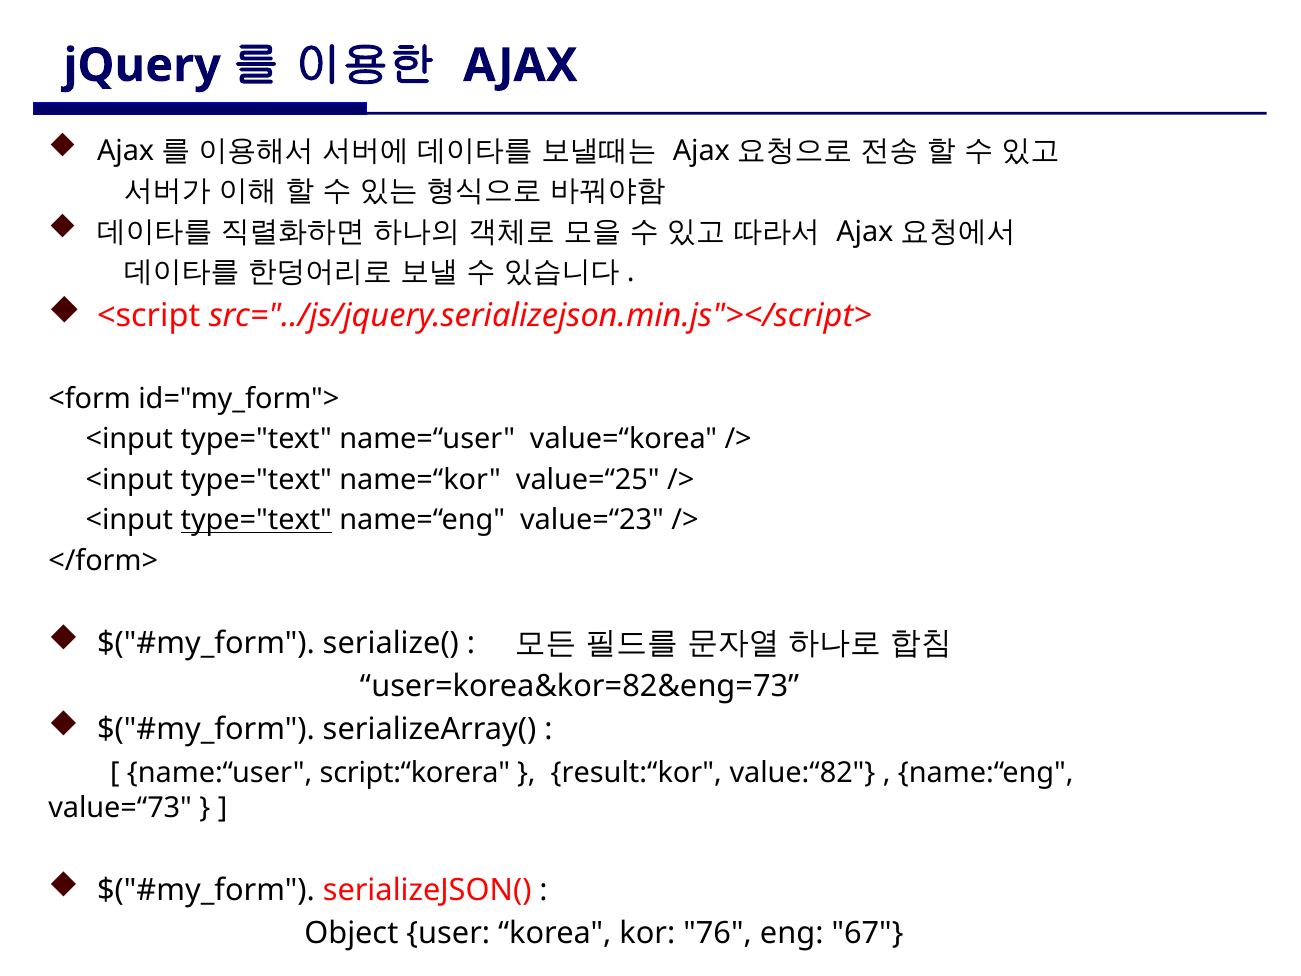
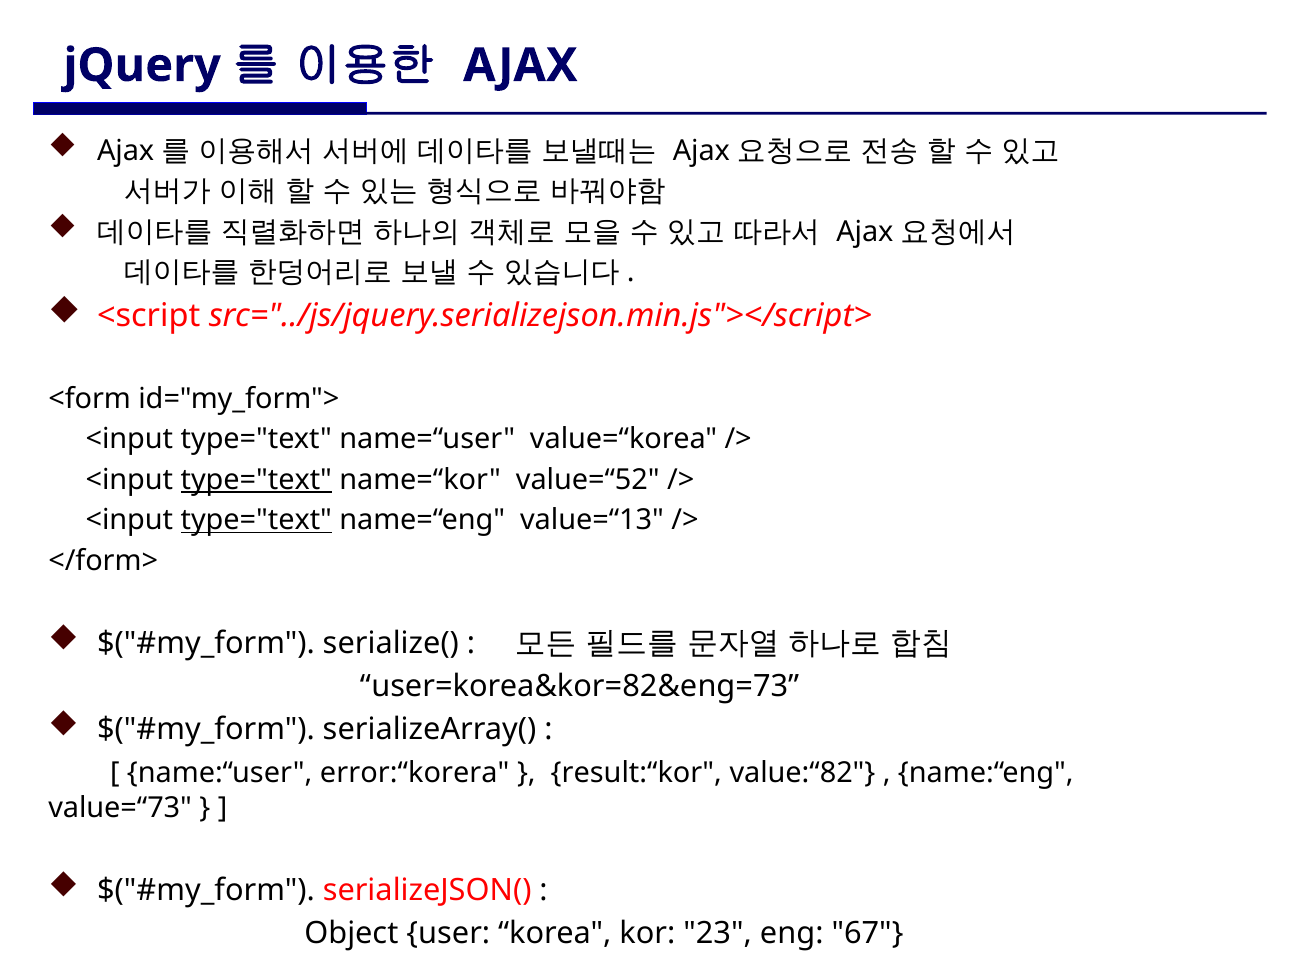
type="text at (256, 479) underline: none -> present
value=“25: value=“25 -> value=“52
value=“23: value=“23 -> value=“13
script:“korera: script:“korera -> error:“korera
76: 76 -> 23
